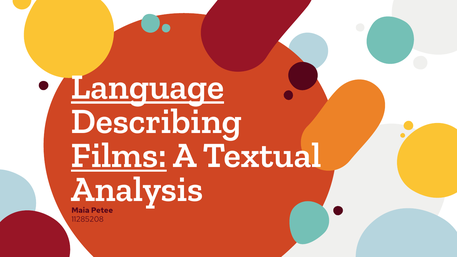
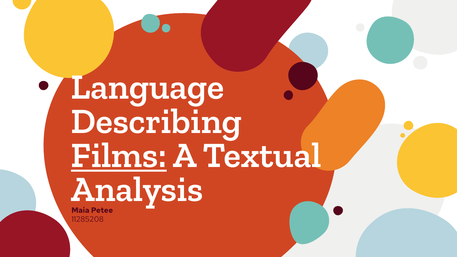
Language underline: present -> none
